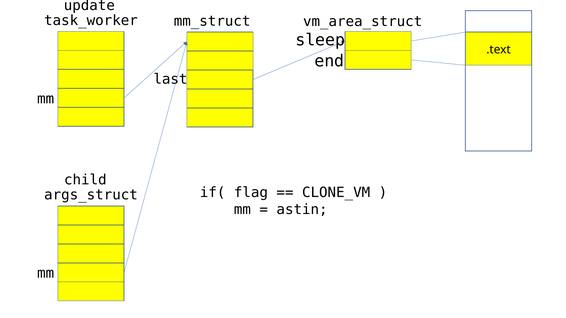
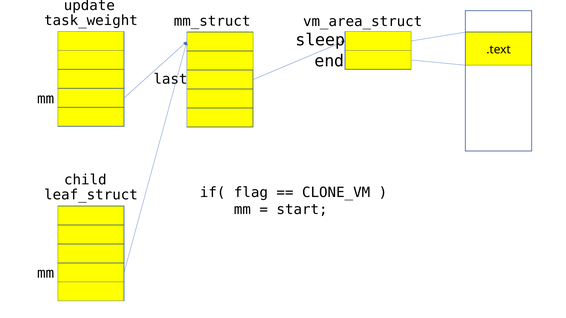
task_worker: task_worker -> task_weight
args_struct: args_struct -> leaf_struct
astin: astin -> start
